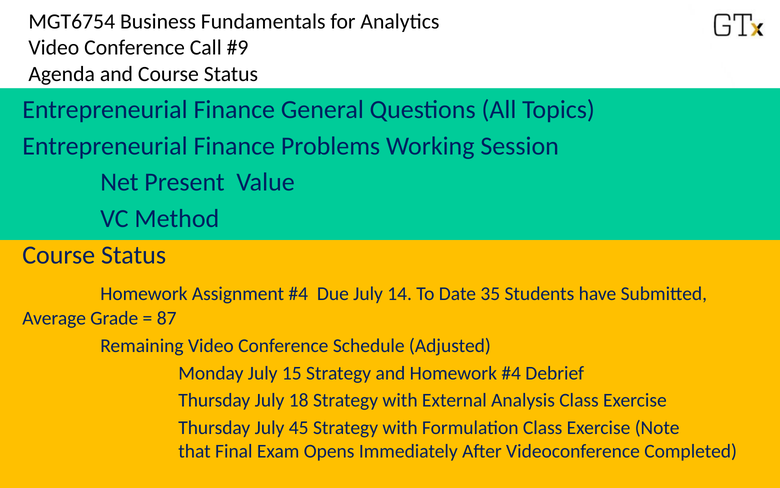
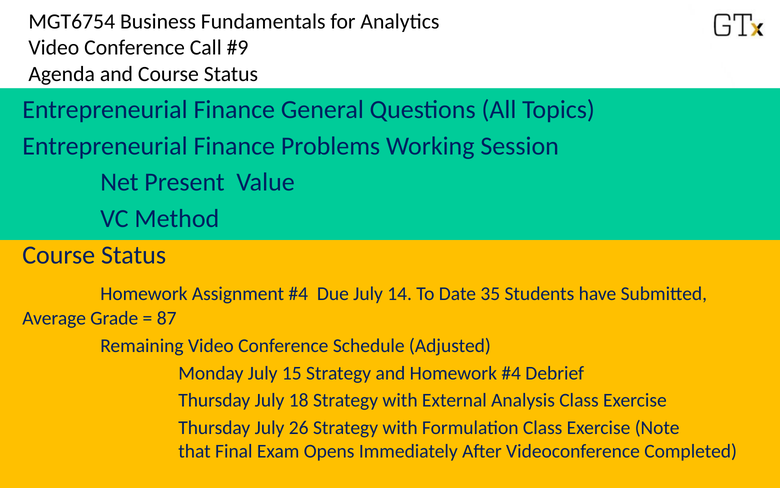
45: 45 -> 26
